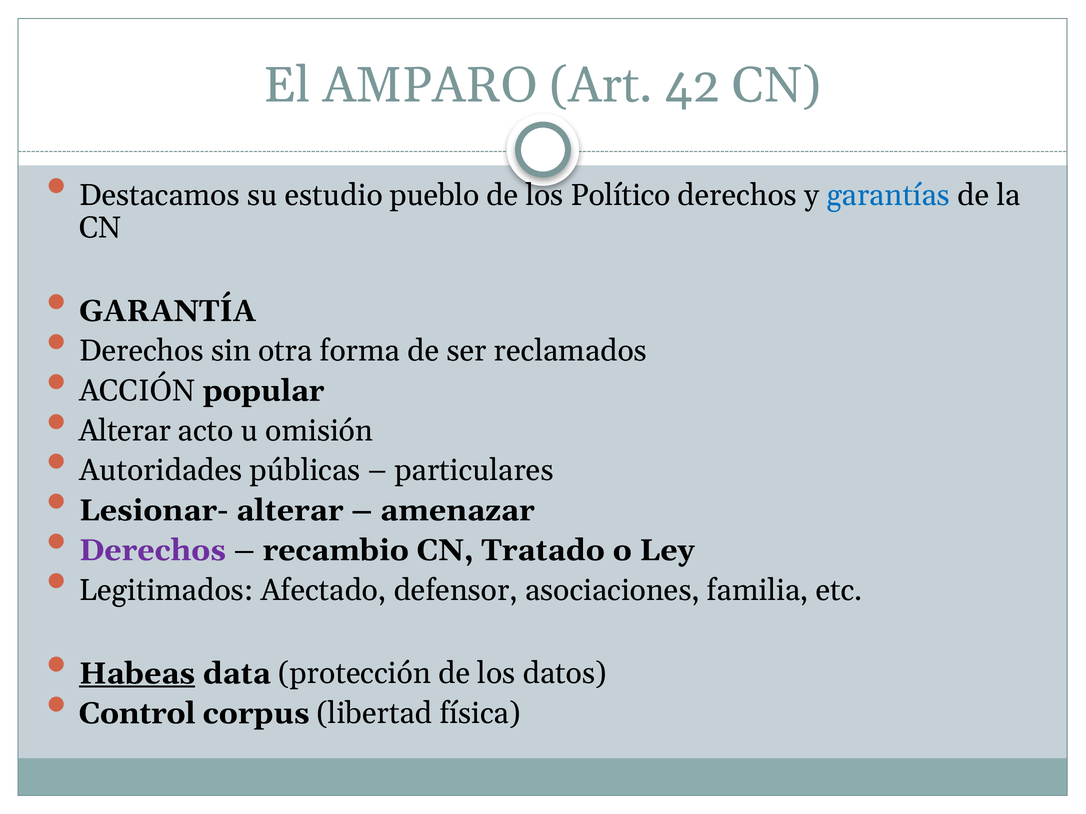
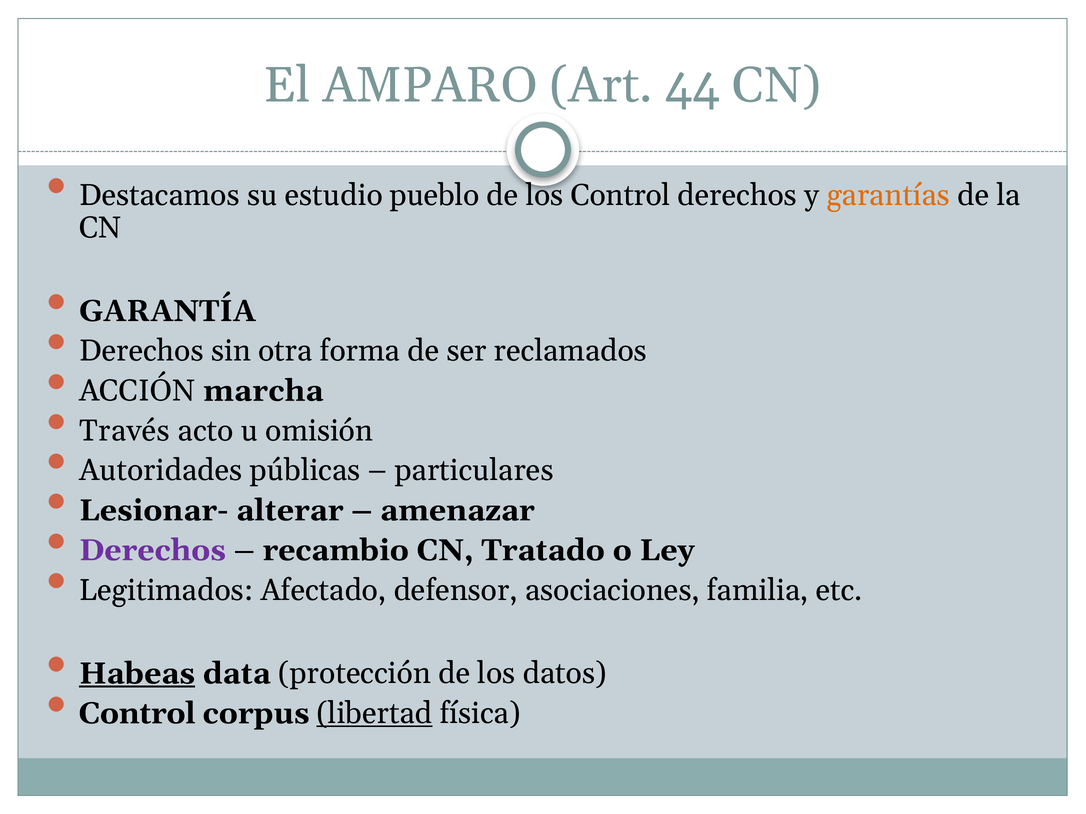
42: 42 -> 44
los Político: Político -> Control
garantías colour: blue -> orange
popular: popular -> marcha
Alterar at (125, 431): Alterar -> Través
libertad underline: none -> present
